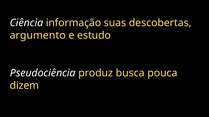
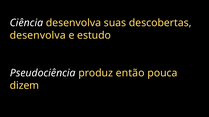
Ciência informação: informação -> desenvolva
argumento at (38, 36): argumento -> desenvolva
busca: busca -> então
